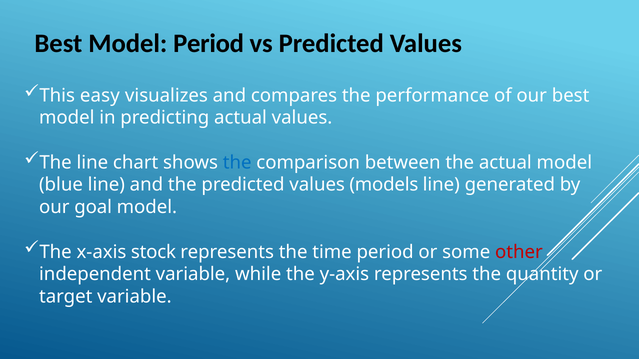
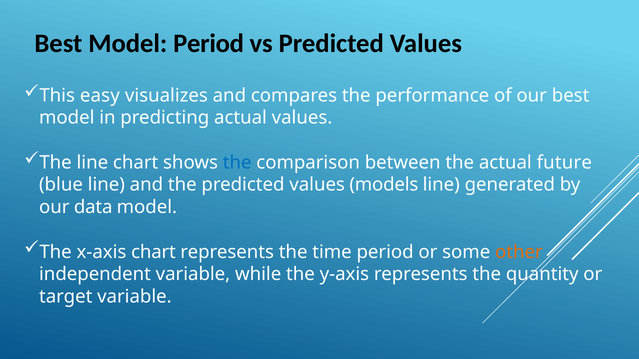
actual model: model -> future
goal: goal -> data
x-axis stock: stock -> chart
other colour: red -> orange
